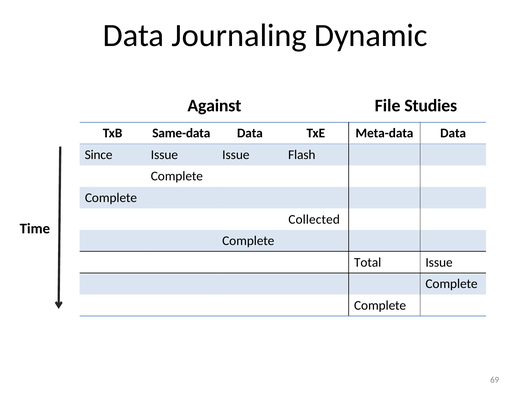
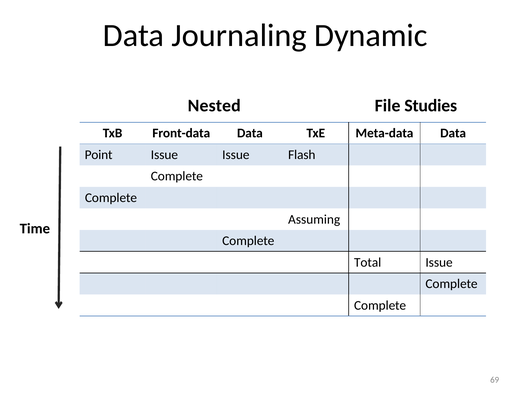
Against: Against -> Nested
Same-data: Same-data -> Front-data
Since: Since -> Point
Collected: Collected -> Assuming
